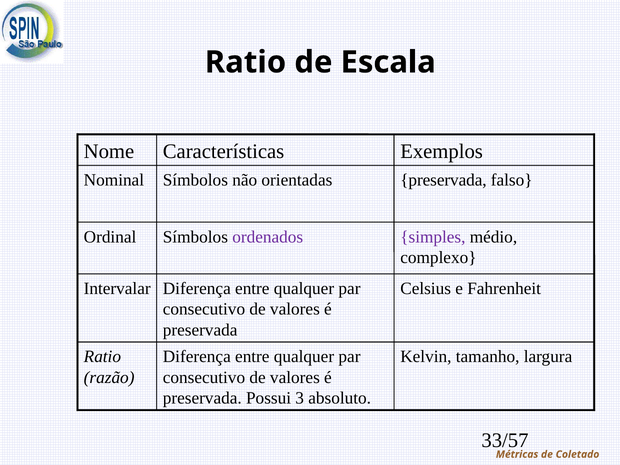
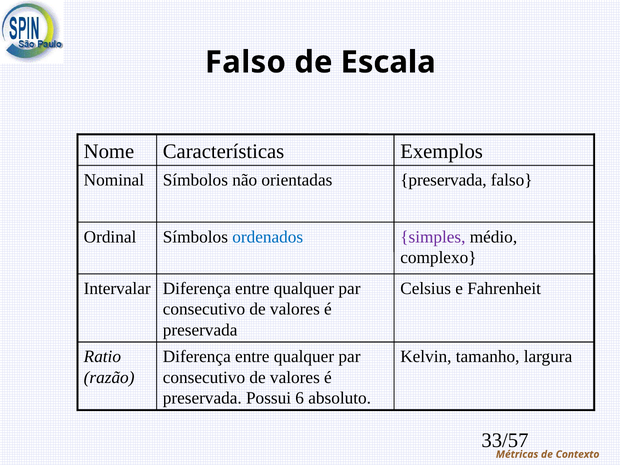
Ratio at (245, 62): Ratio -> Falso
ordenados colour: purple -> blue
3: 3 -> 6
Coletado: Coletado -> Contexto
